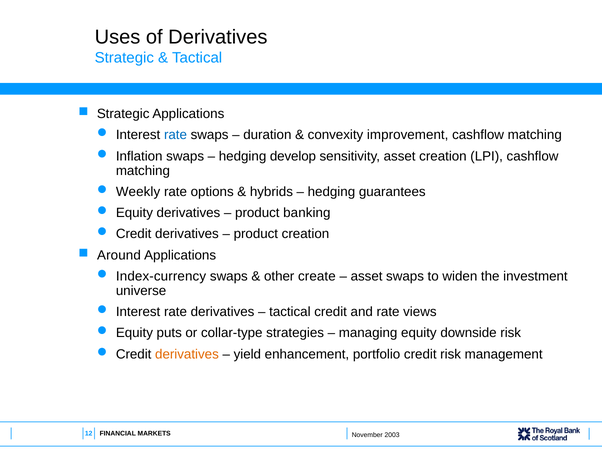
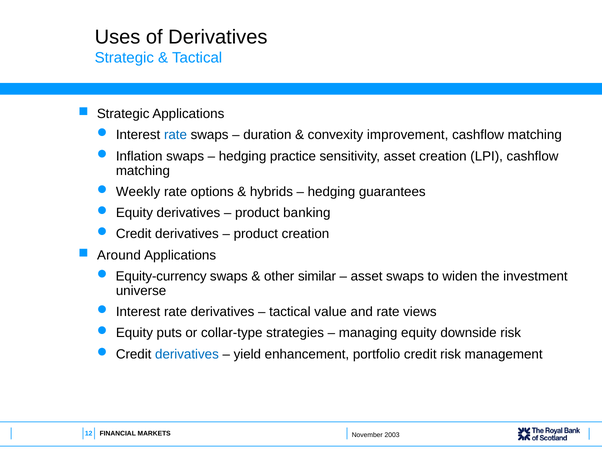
develop: develop -> practice
Index-currency: Index-currency -> Equity-currency
create: create -> similar
tactical credit: credit -> value
derivatives at (187, 354) colour: orange -> blue
